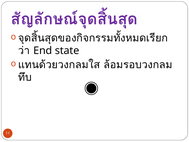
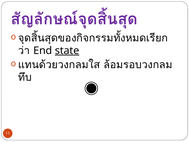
state underline: none -> present
